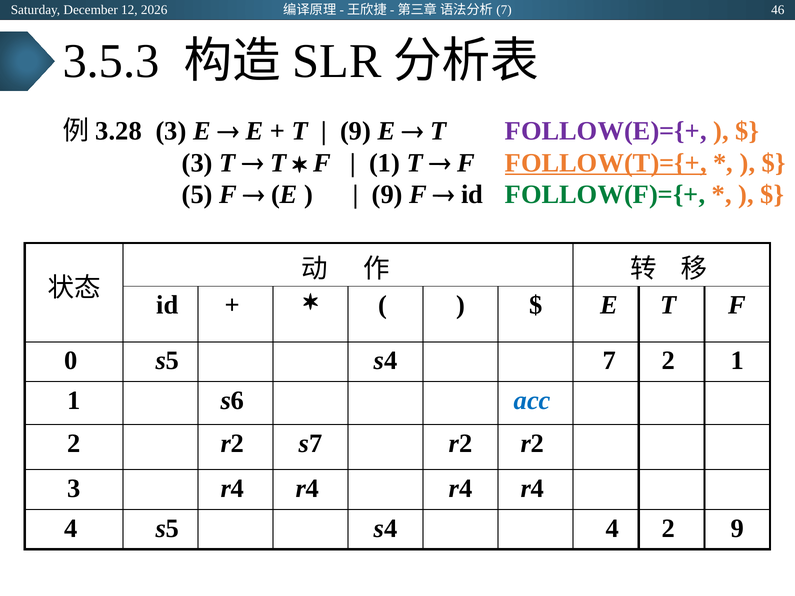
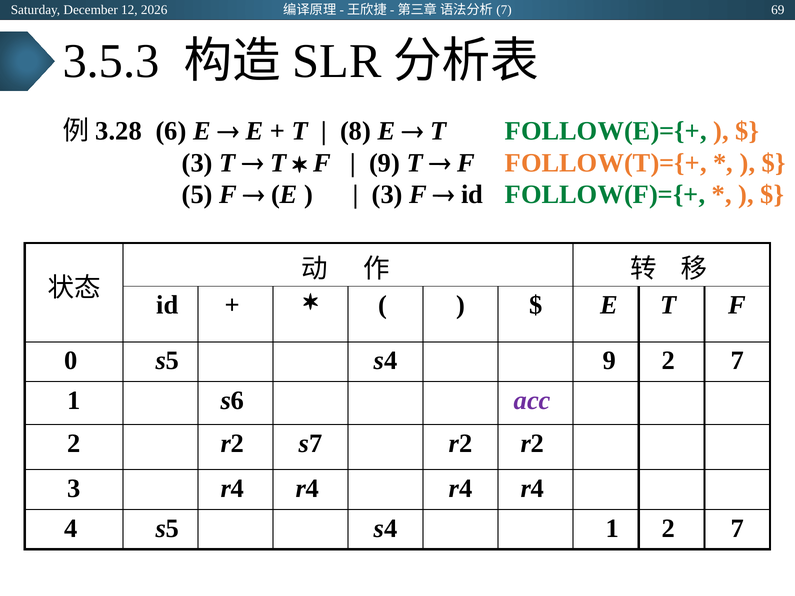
46: 46 -> 69
3 at (171, 131): 3 -> 6
9 at (356, 131): 9 -> 8
FOLLOW(E)={+ colour: purple -> green
1 at (385, 163): 1 -> 9
FOLLOW(T)={+ underline: present -> none
9 at (387, 195): 9 -> 3
s4 7: 7 -> 9
1 at (737, 361): 1 -> 7
acc colour: blue -> purple
s4 4: 4 -> 1
9 at (737, 529): 9 -> 7
